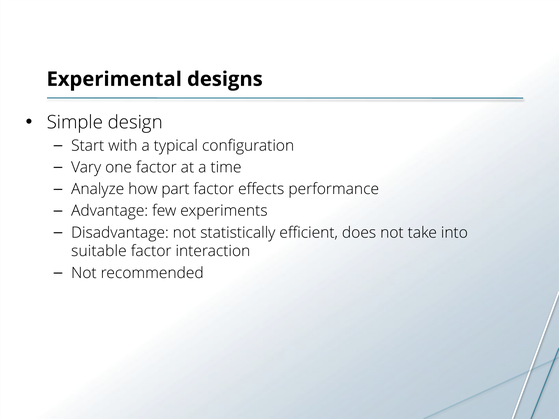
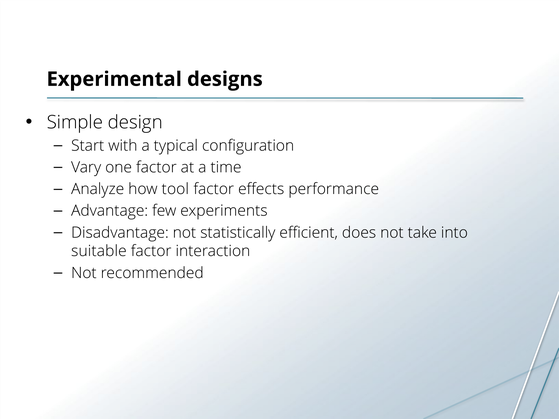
part: part -> tool
